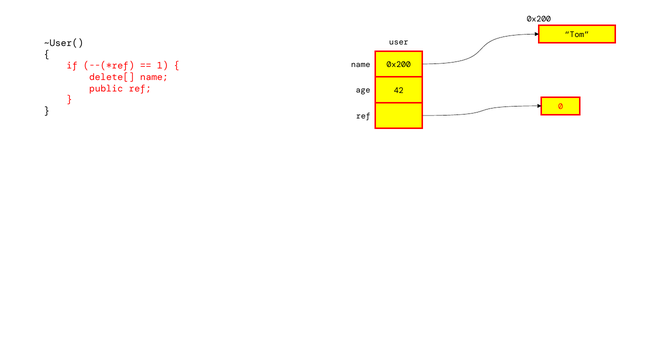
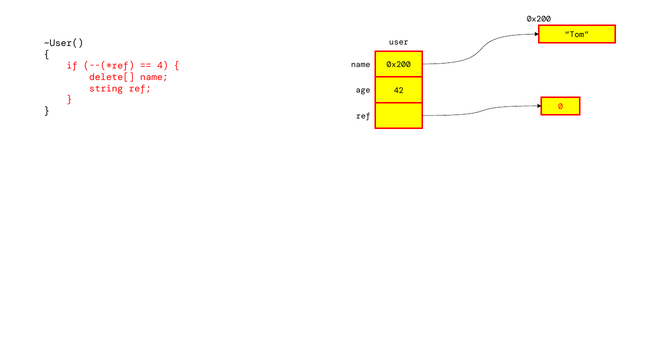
1: 1 -> 4
public: public -> string
